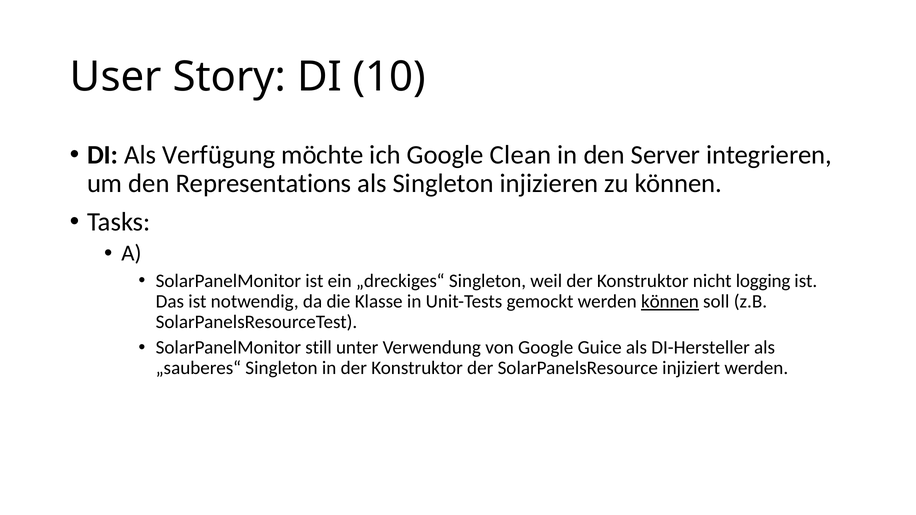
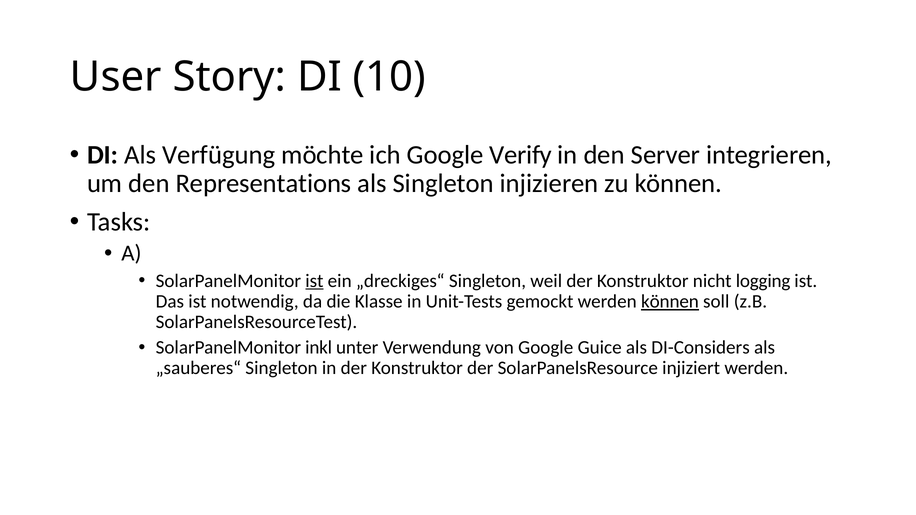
Clean: Clean -> Verify
ist at (314, 281) underline: none -> present
still: still -> inkl
DI-Hersteller: DI-Hersteller -> DI-Considers
